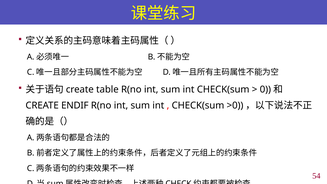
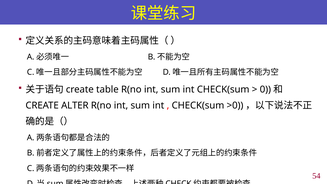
ENDIF: ENDIF -> ALTER
